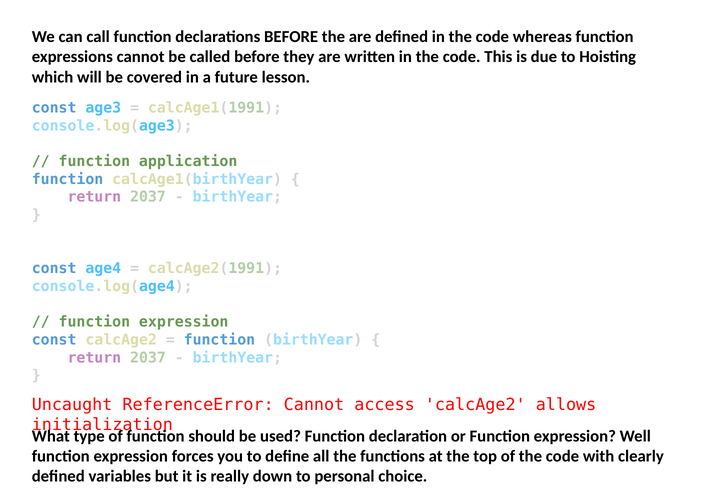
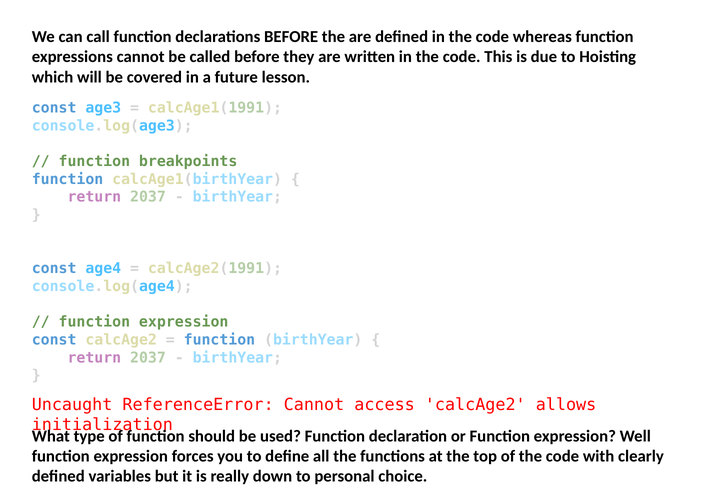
application: application -> breakpoints
